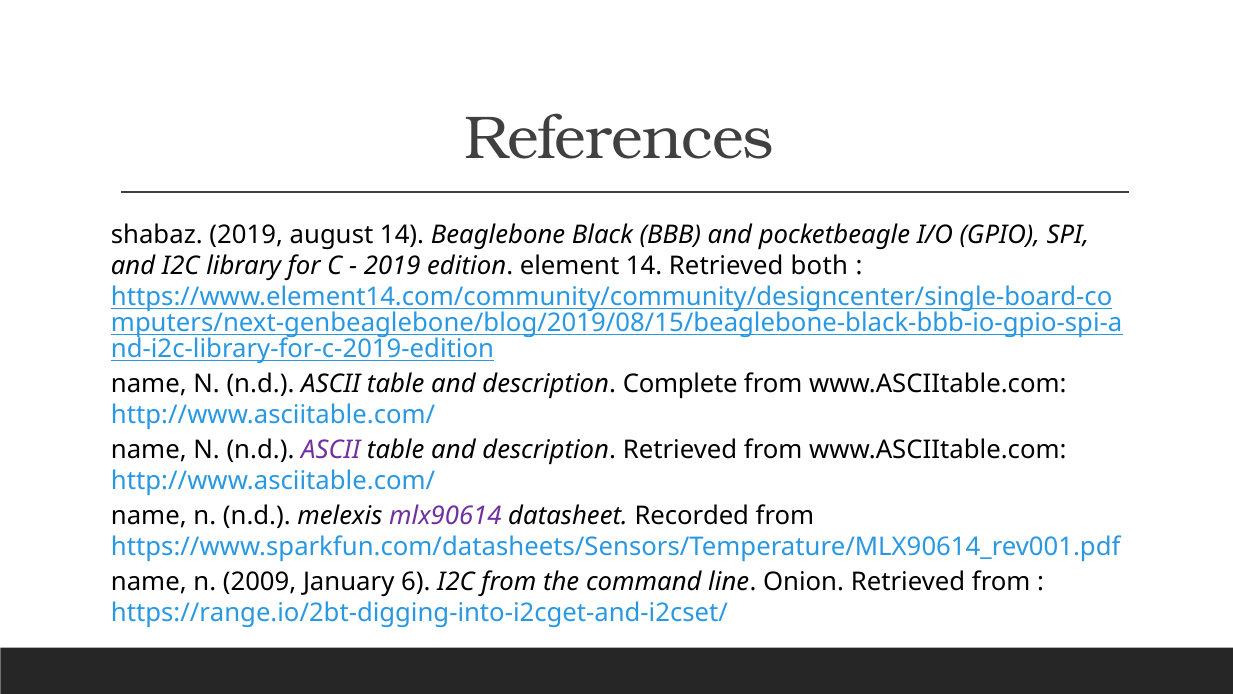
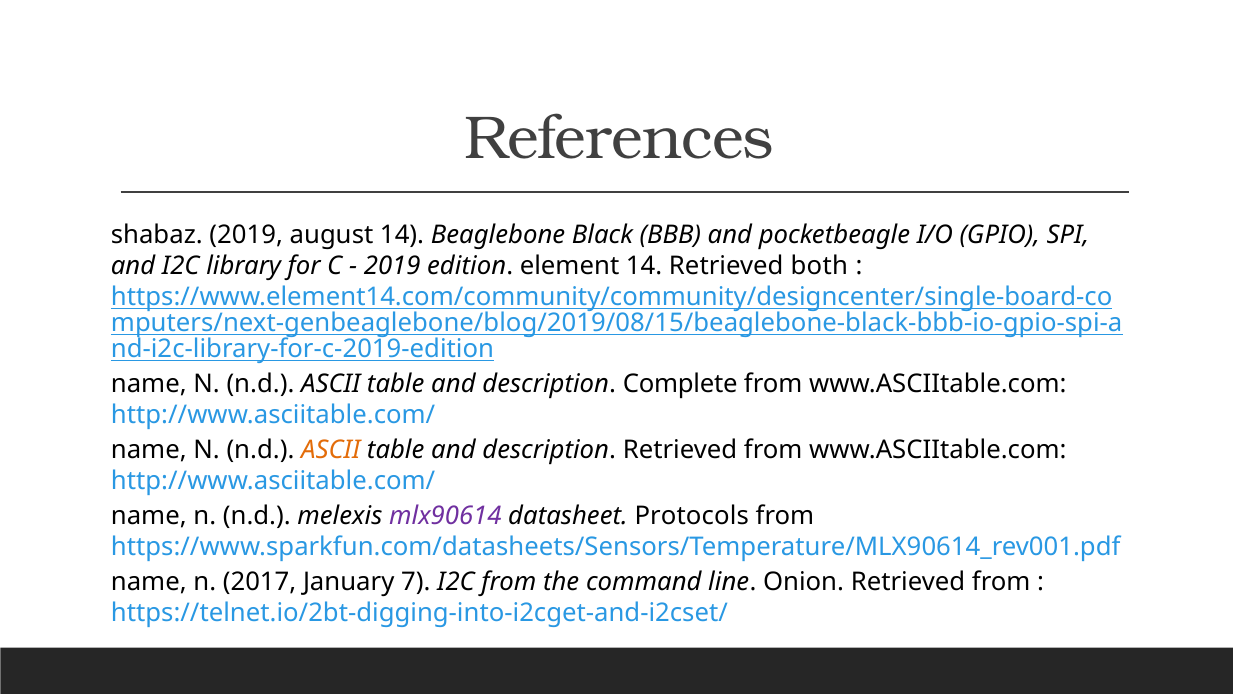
ASCII at (331, 449) colour: purple -> orange
Recorded: Recorded -> Protocols
2009: 2009 -> 2017
6: 6 -> 7
https://range.io/2bt-digging-into-i2cget-and-i2cset/: https://range.io/2bt-digging-into-i2cget-and-i2cset/ -> https://telnet.io/2bt-digging-into-i2cget-and-i2cset/
